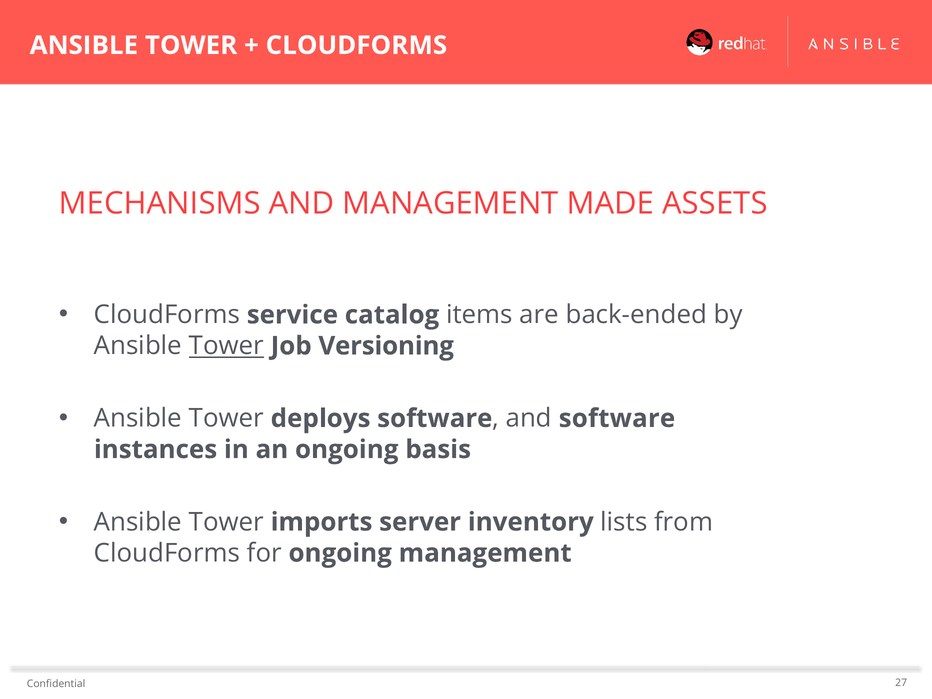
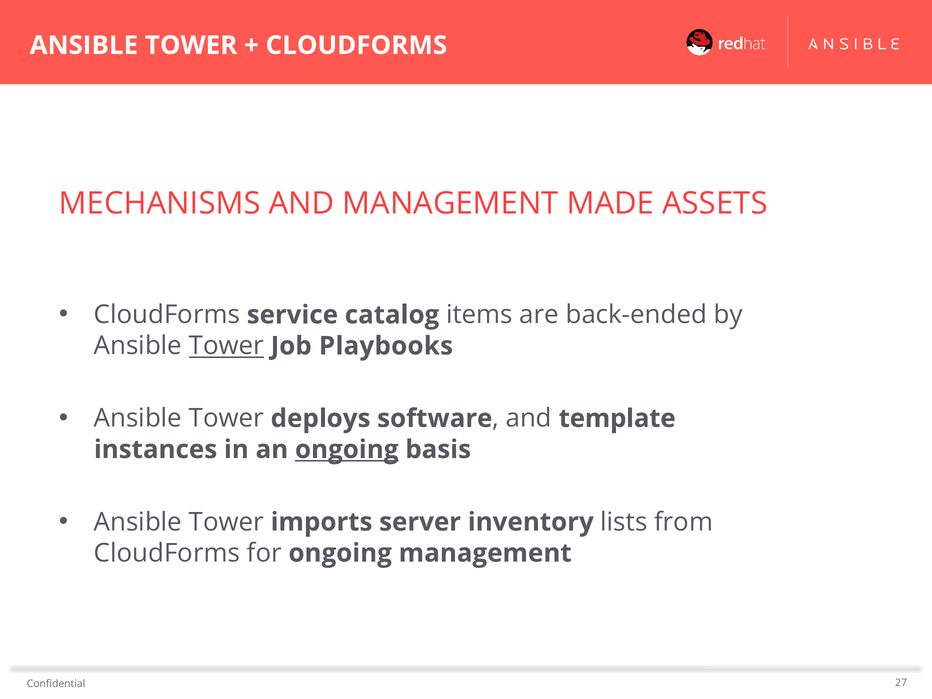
Versioning: Versioning -> Playbooks
and software: software -> template
ongoing at (347, 450) underline: none -> present
